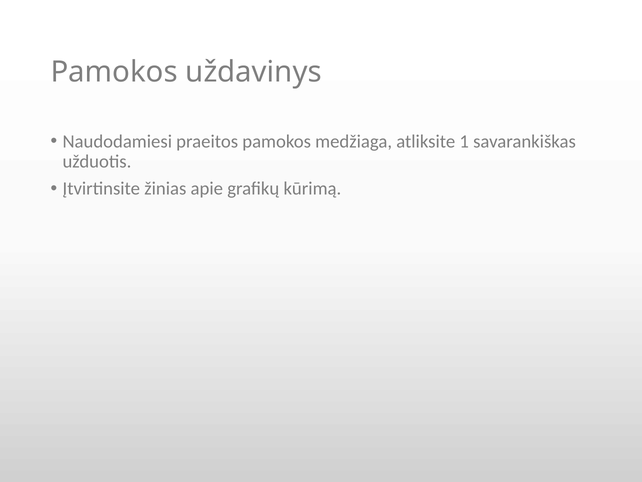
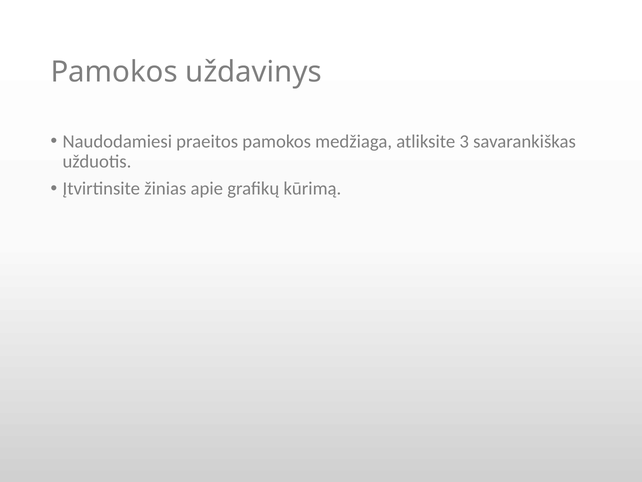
1: 1 -> 3
